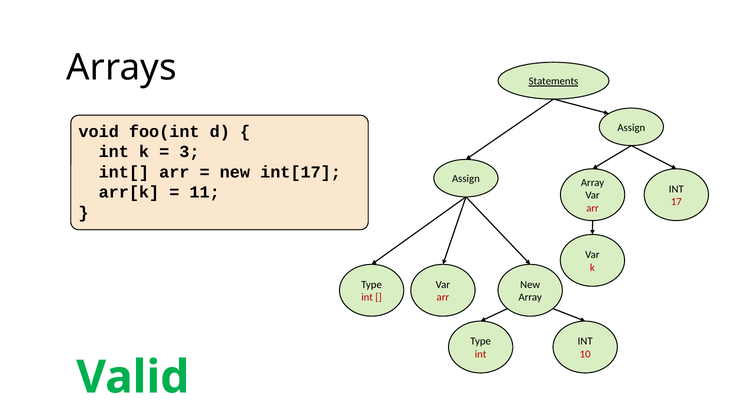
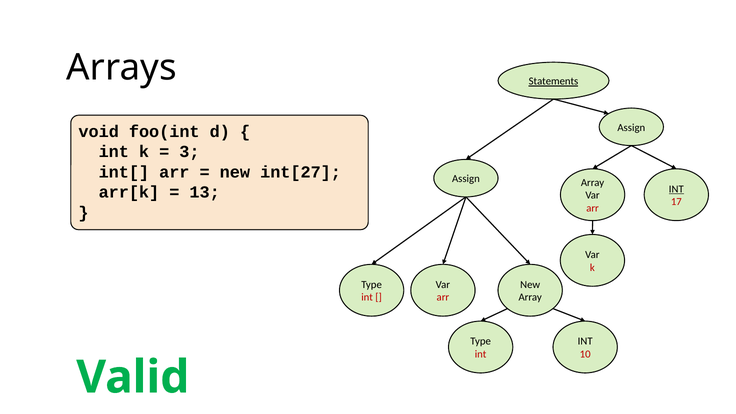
int[17: int[17 -> int[27
INT at (676, 189) underline: none -> present
11: 11 -> 13
